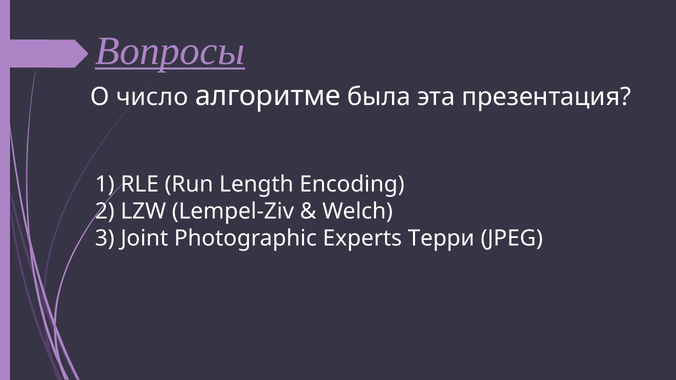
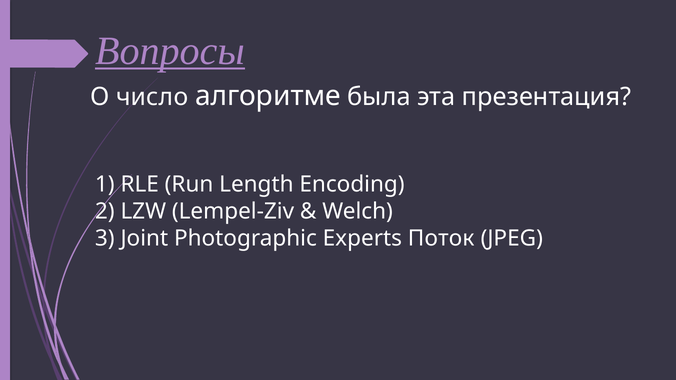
Терри: Терри -> Поток
